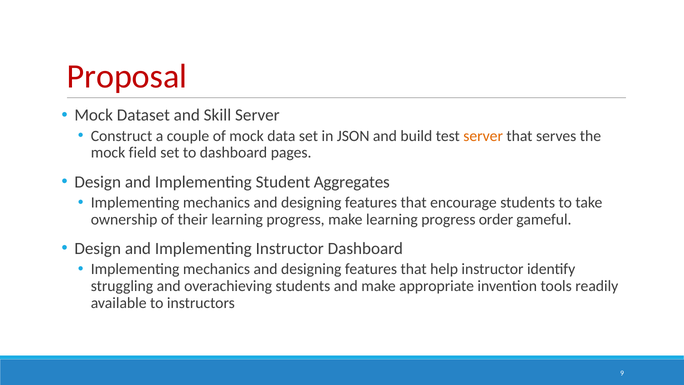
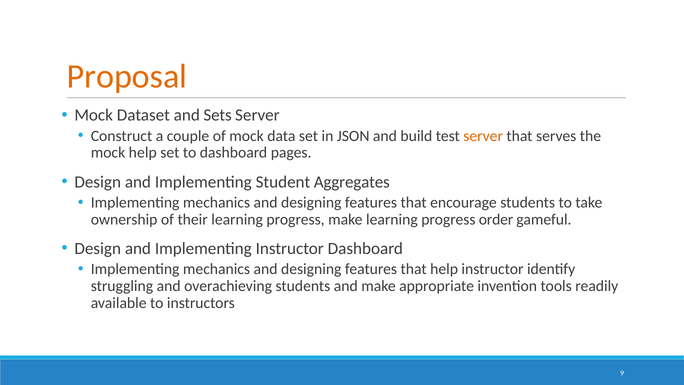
Proposal colour: red -> orange
Skill: Skill -> Sets
mock field: field -> help
